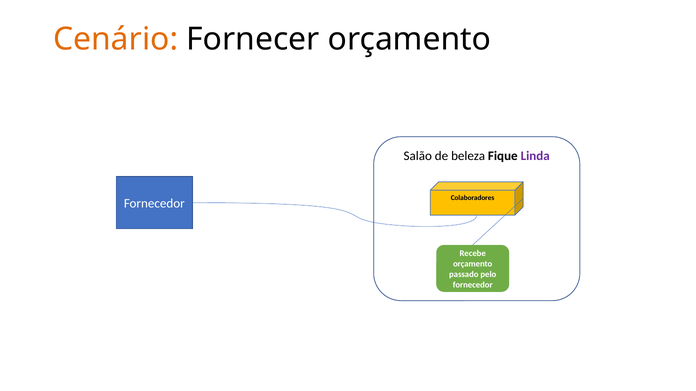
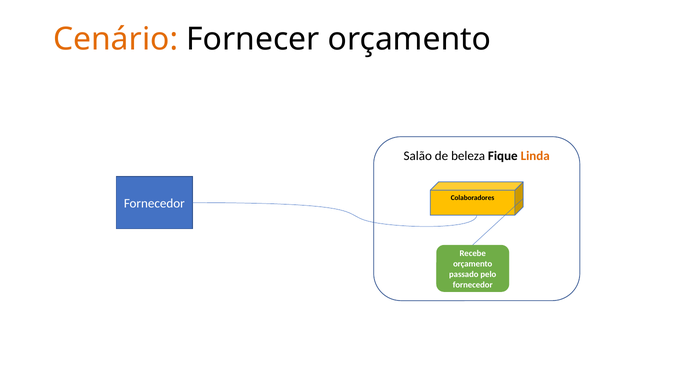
Linda colour: purple -> orange
